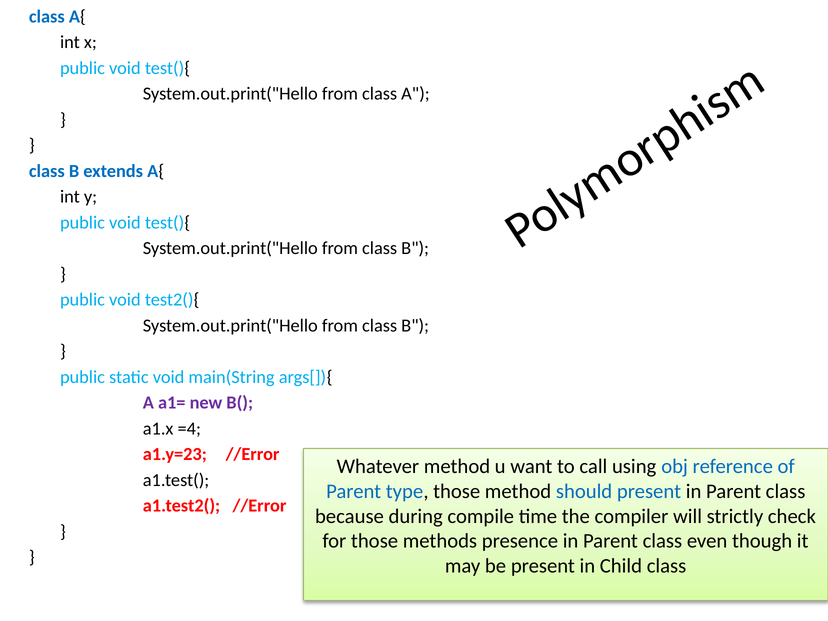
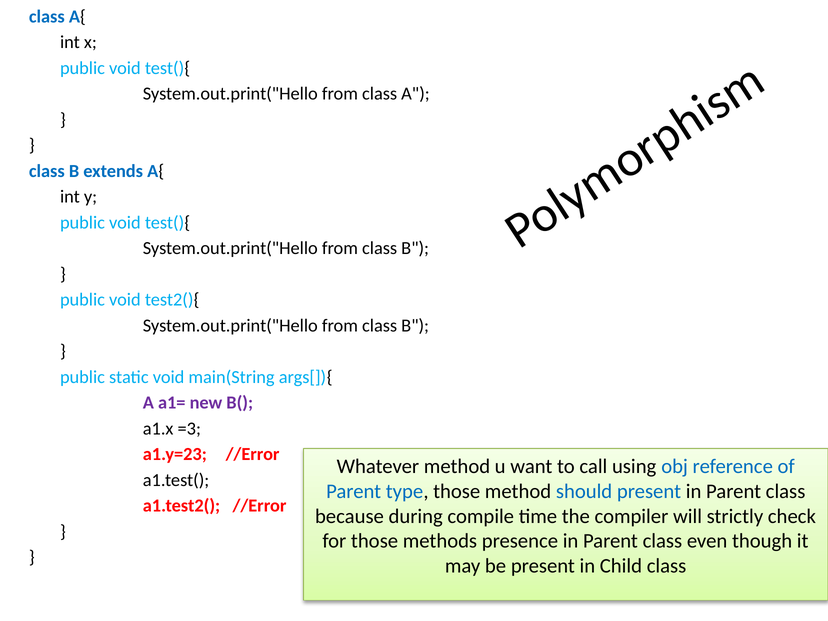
=4: =4 -> =3
